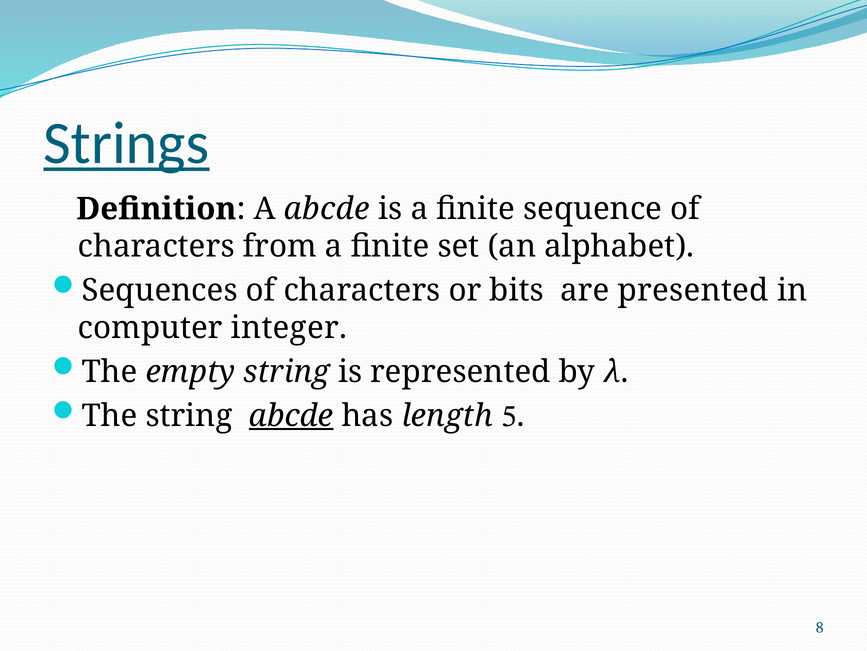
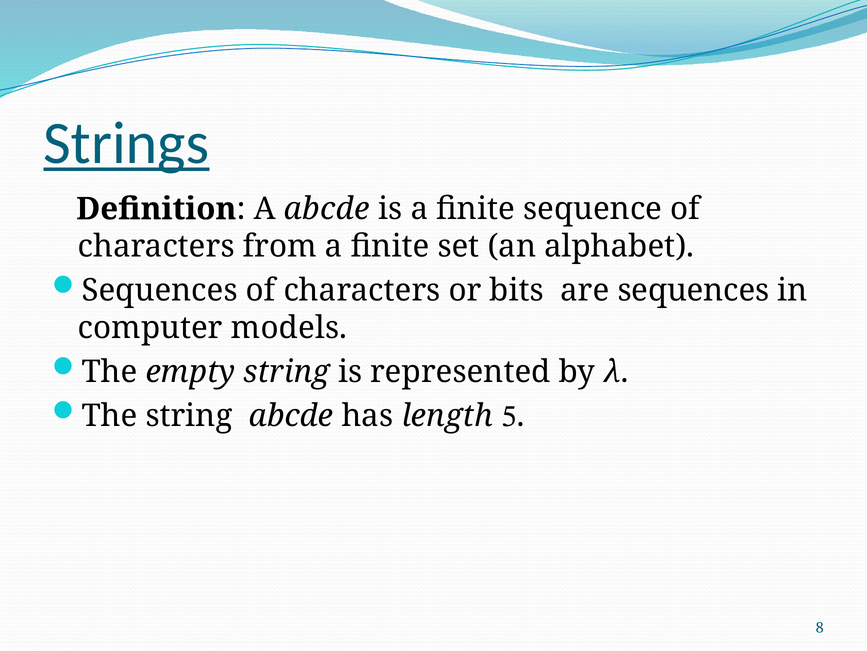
are presented: presented -> sequences
integer: integer -> models
abcde at (291, 415) underline: present -> none
